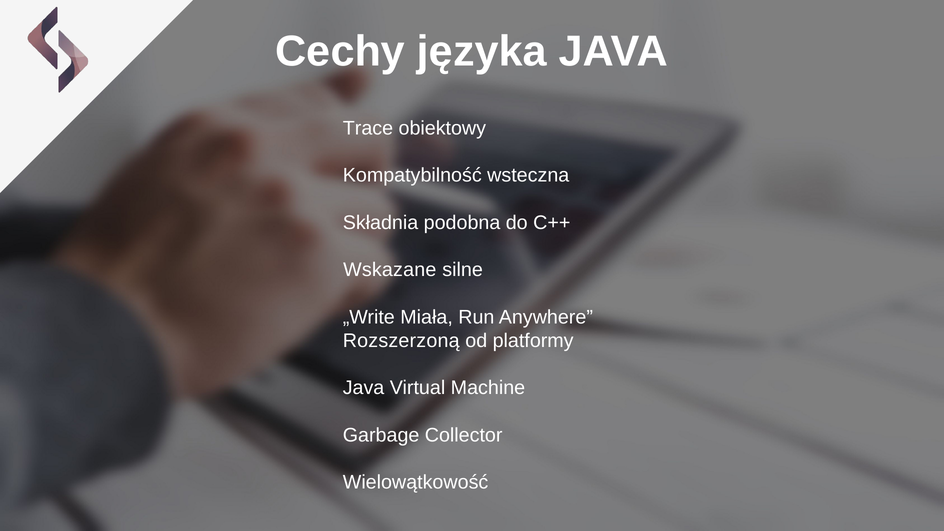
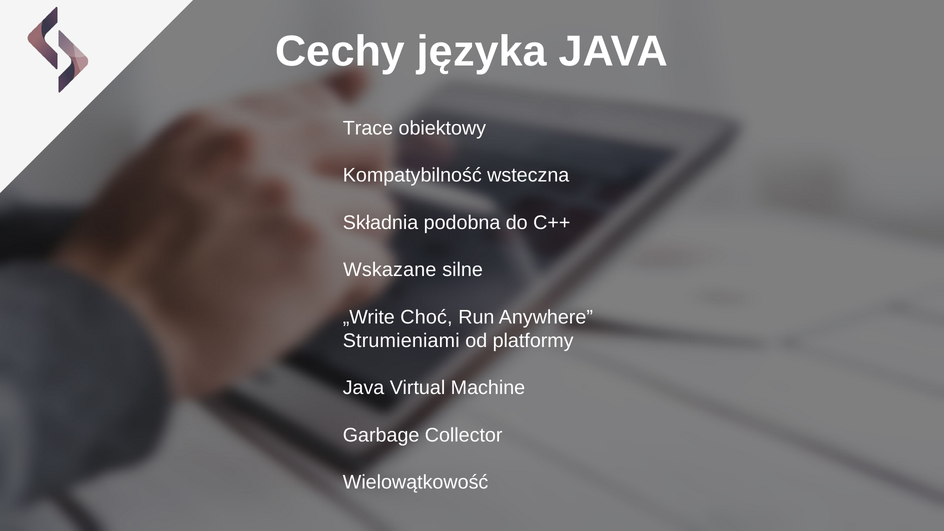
Miała: Miała -> Choć
Rozszerzoną: Rozszerzoną -> Strumieniami
